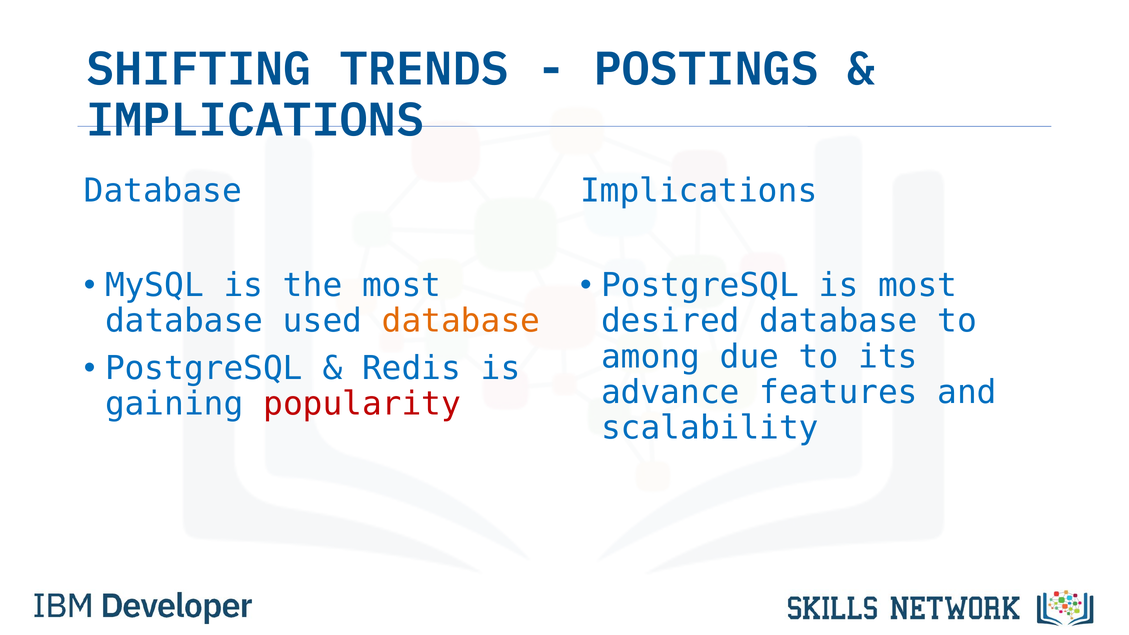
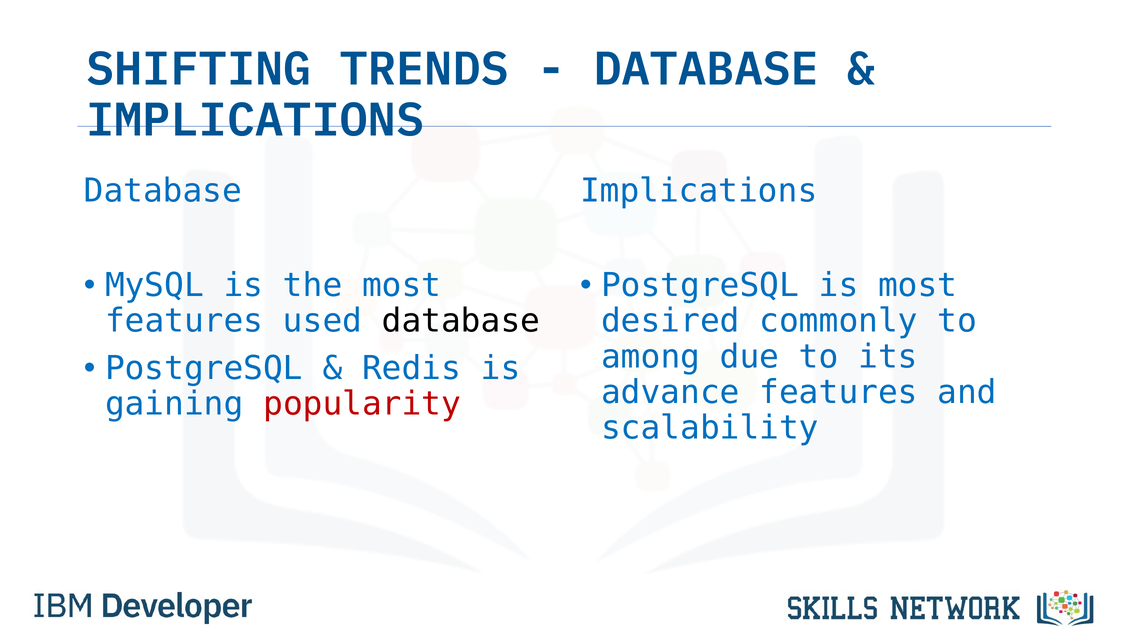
POSTINGS at (706, 69): POSTINGS -> DATABASE
database at (184, 321): database -> features
database at (461, 321) colour: orange -> black
desired database: database -> commonly
